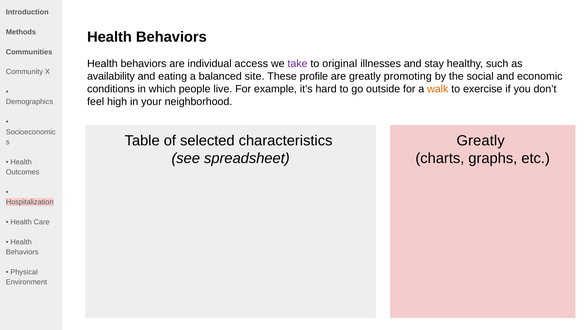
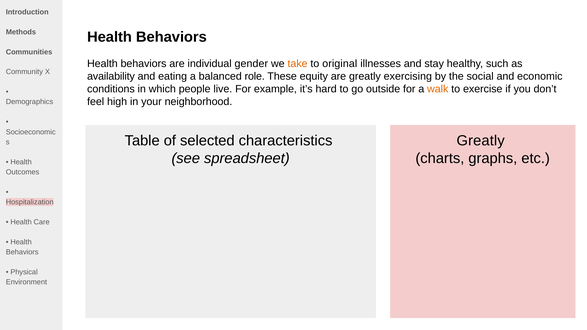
access: access -> gender
take colour: purple -> orange
site: site -> role
profile: profile -> equity
promoting: promoting -> exercising
